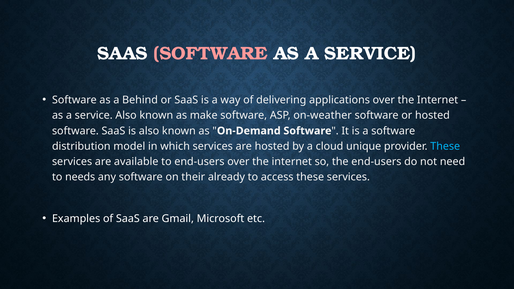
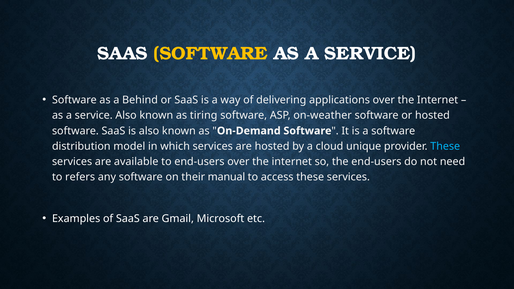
SOFTWARE at (211, 54) colour: pink -> yellow
make: make -> tiring
needs: needs -> refers
already: already -> manual
